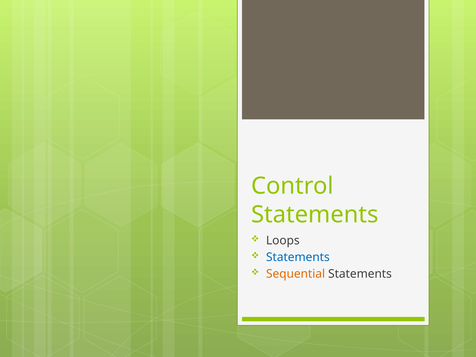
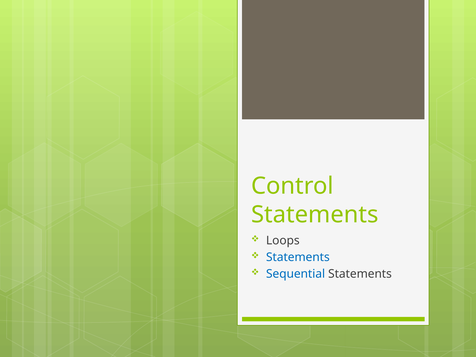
Sequential colour: orange -> blue
